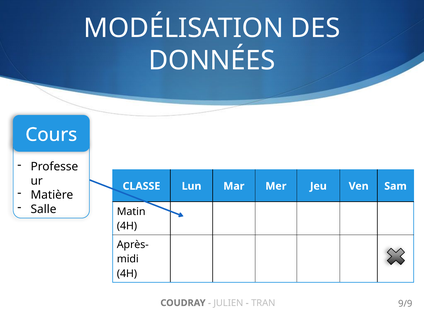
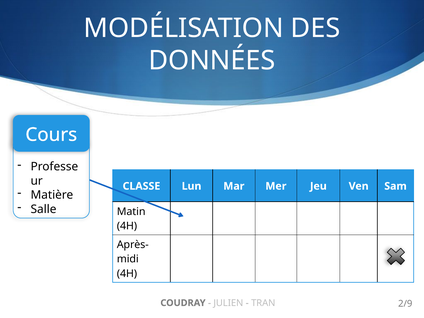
9/9: 9/9 -> 2/9
